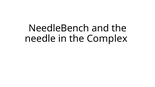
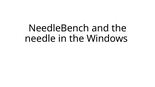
Complex: Complex -> Windows
